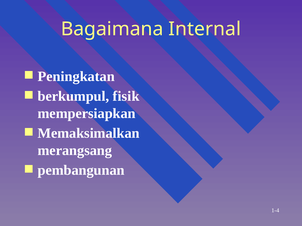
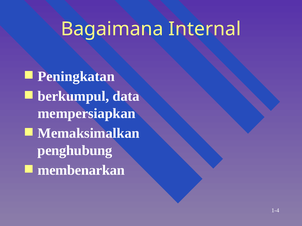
fisik: fisik -> data
merangsang: merangsang -> penghubung
pembangunan: pembangunan -> membenarkan
